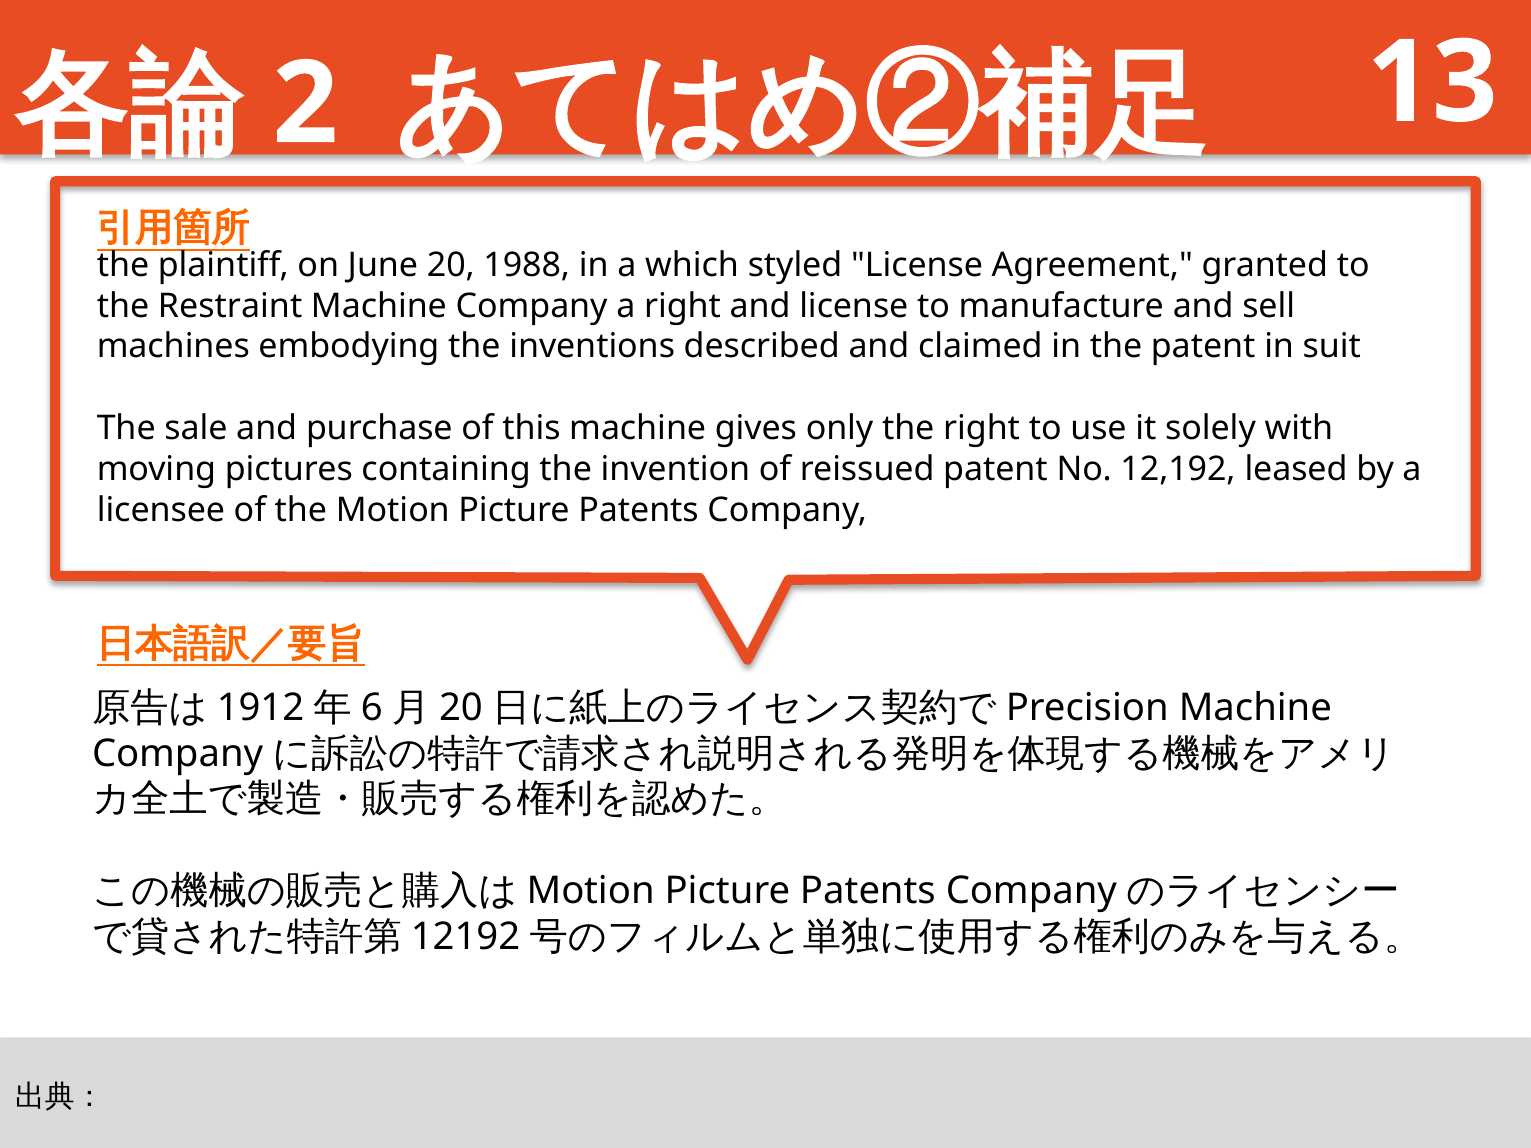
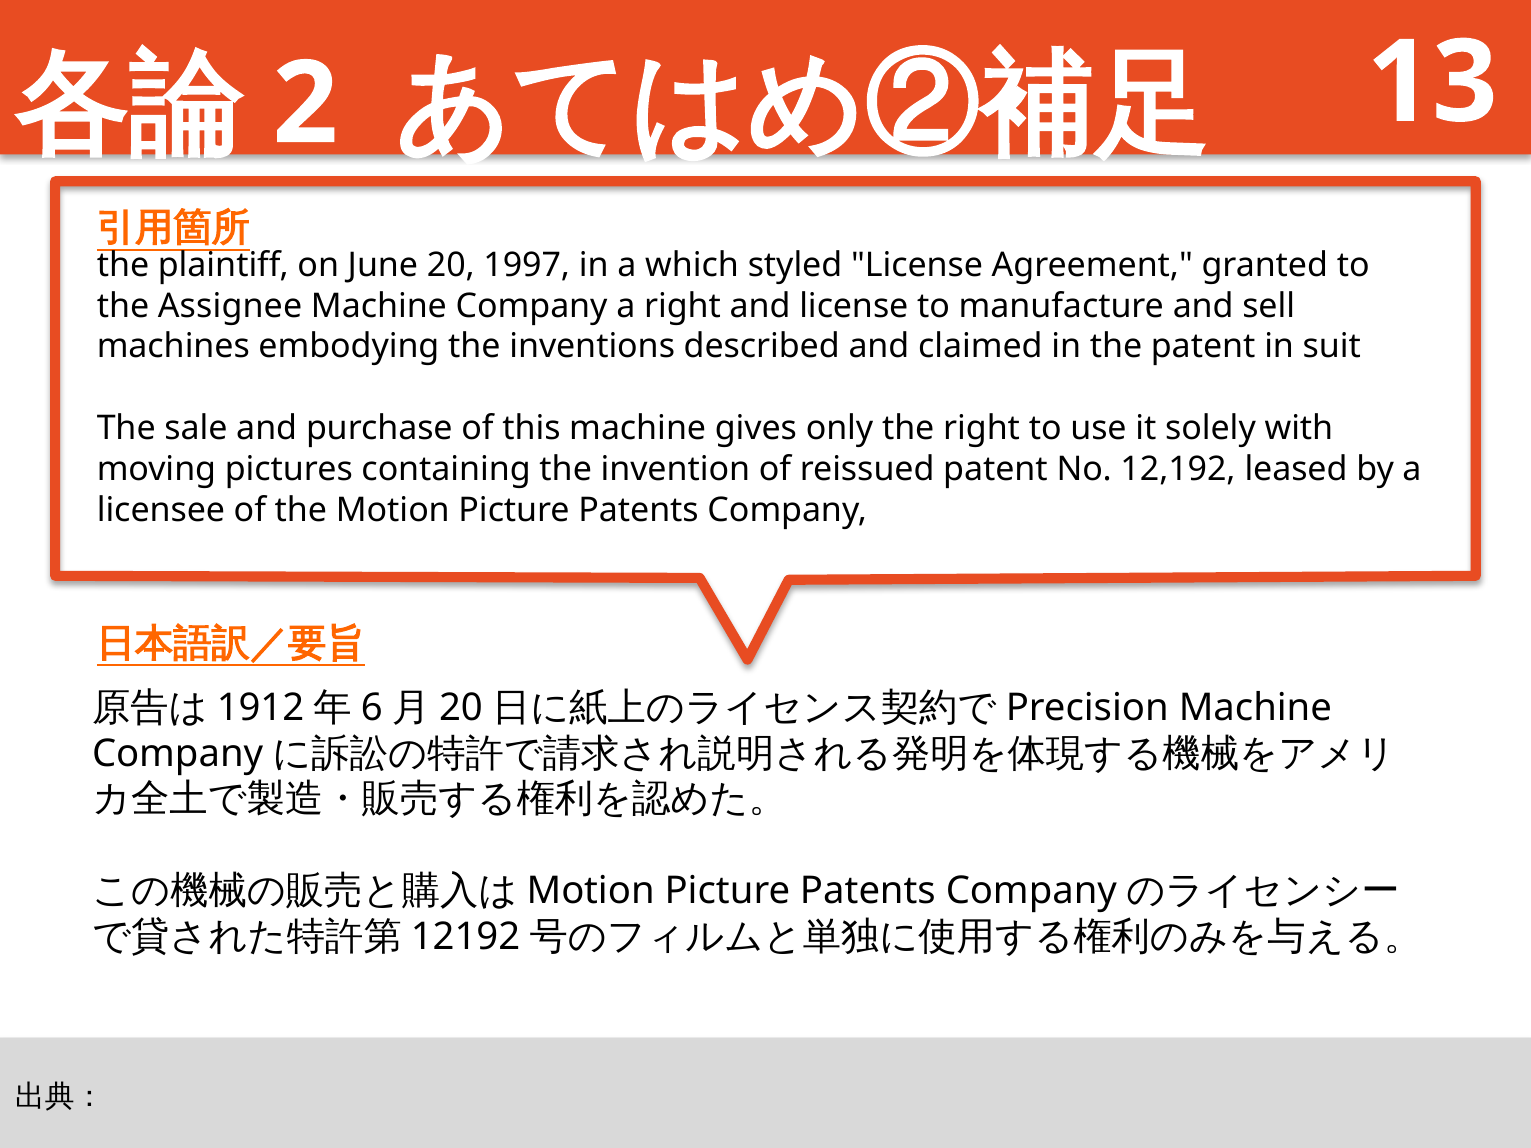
1988: 1988 -> 1997
Restraint: Restraint -> Assignee
